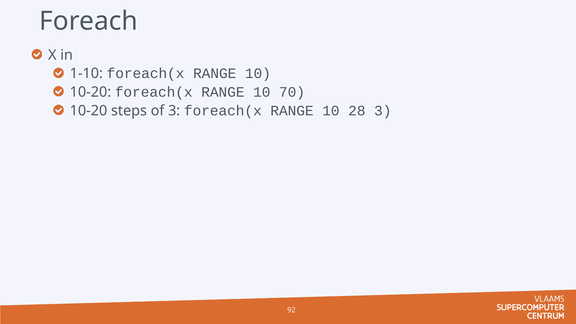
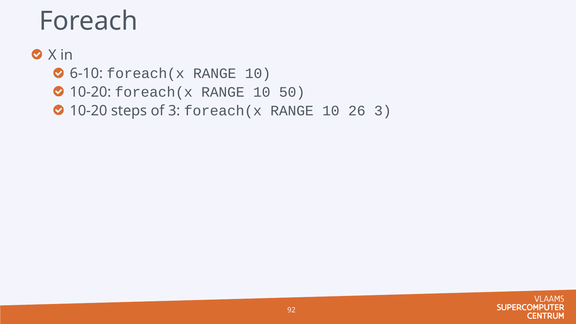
1-10: 1-10 -> 6-10
70: 70 -> 50
28: 28 -> 26
